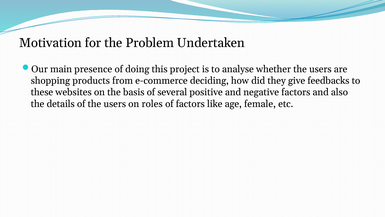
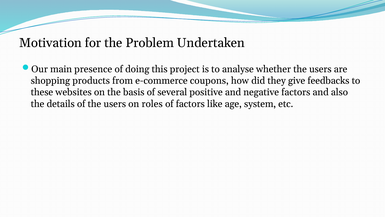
deciding: deciding -> coupons
female: female -> system
